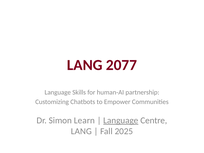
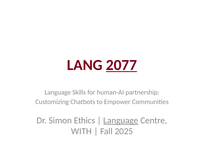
2077 underline: none -> present
Learn: Learn -> Ethics
LANG at (81, 131): LANG -> WITH
